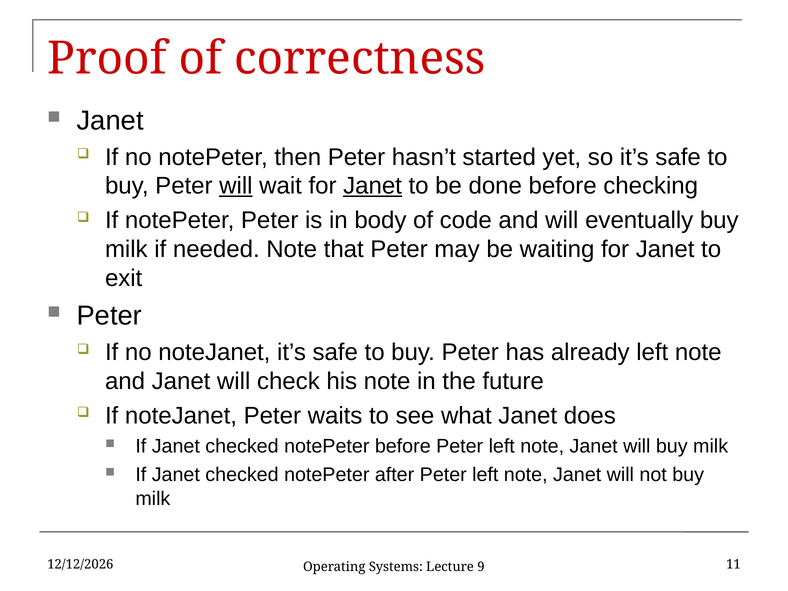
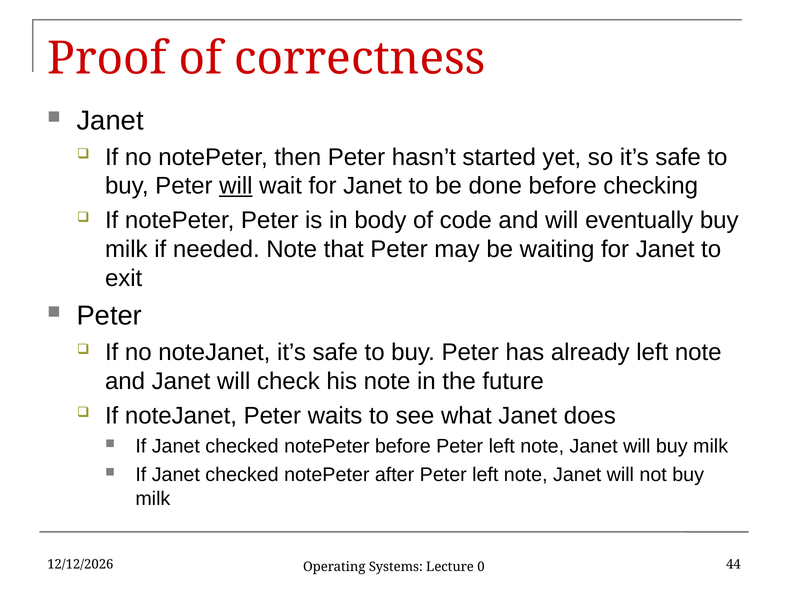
Janet at (373, 186) underline: present -> none
11: 11 -> 44
9: 9 -> 0
